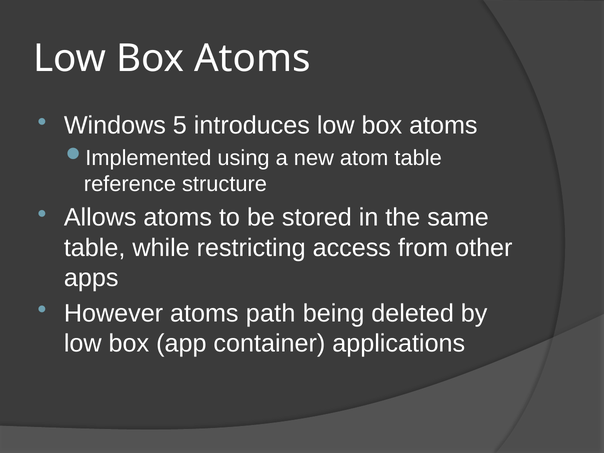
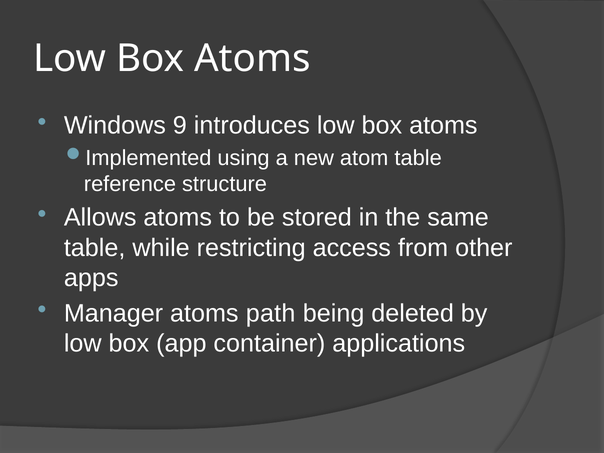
5: 5 -> 9
However: However -> Manager
